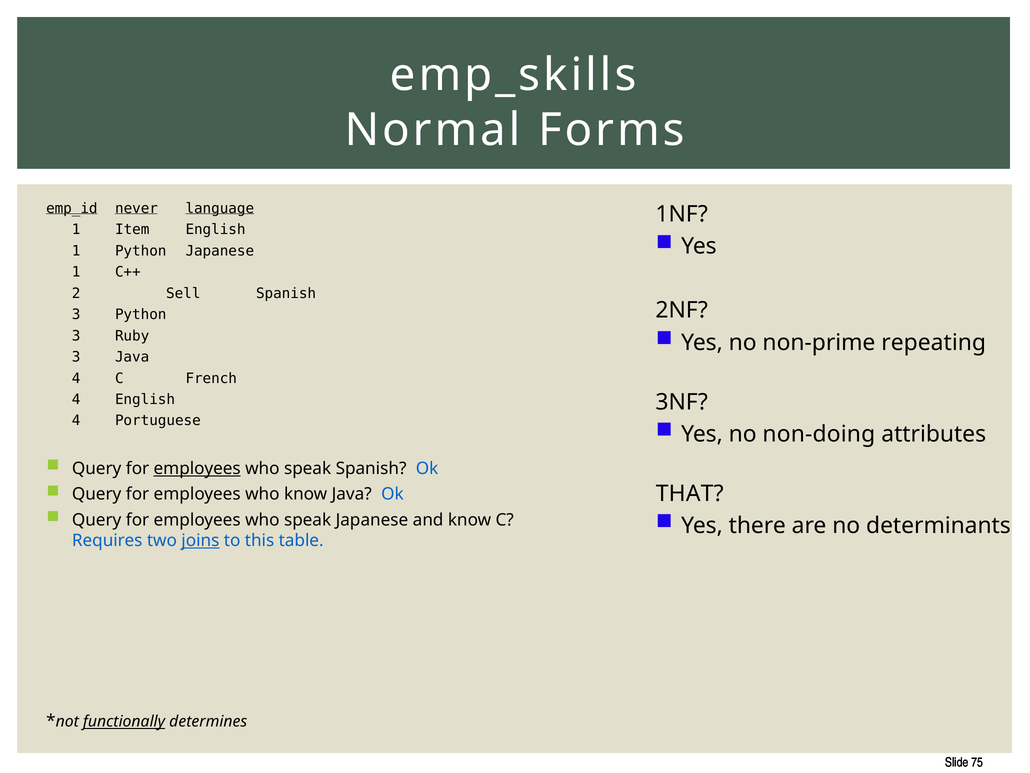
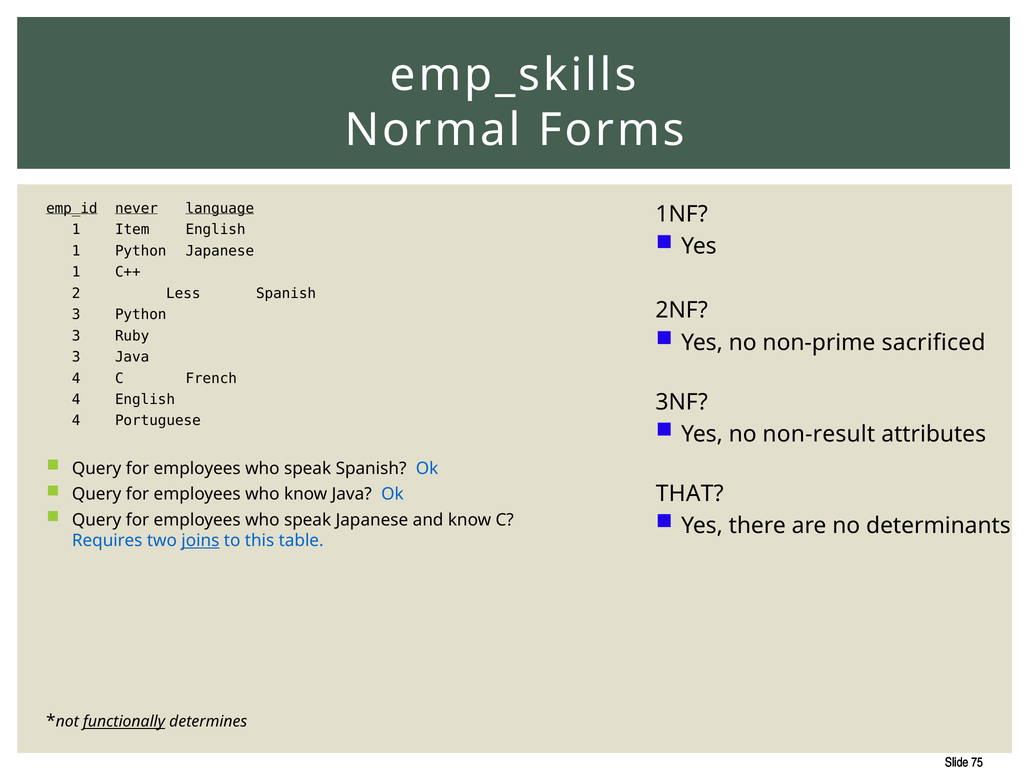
Sell: Sell -> Less
repeating: repeating -> sacrificed
non-doing: non-doing -> non-result
employees at (197, 468) underline: present -> none
